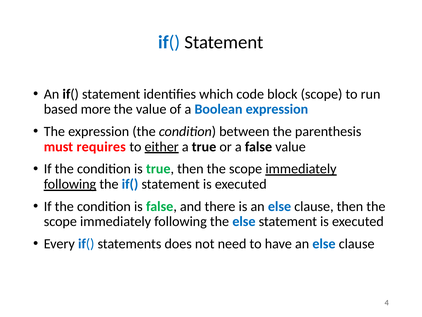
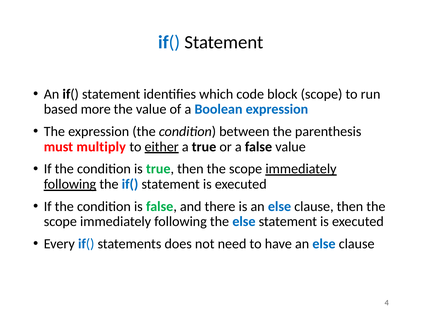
requires: requires -> multiply
